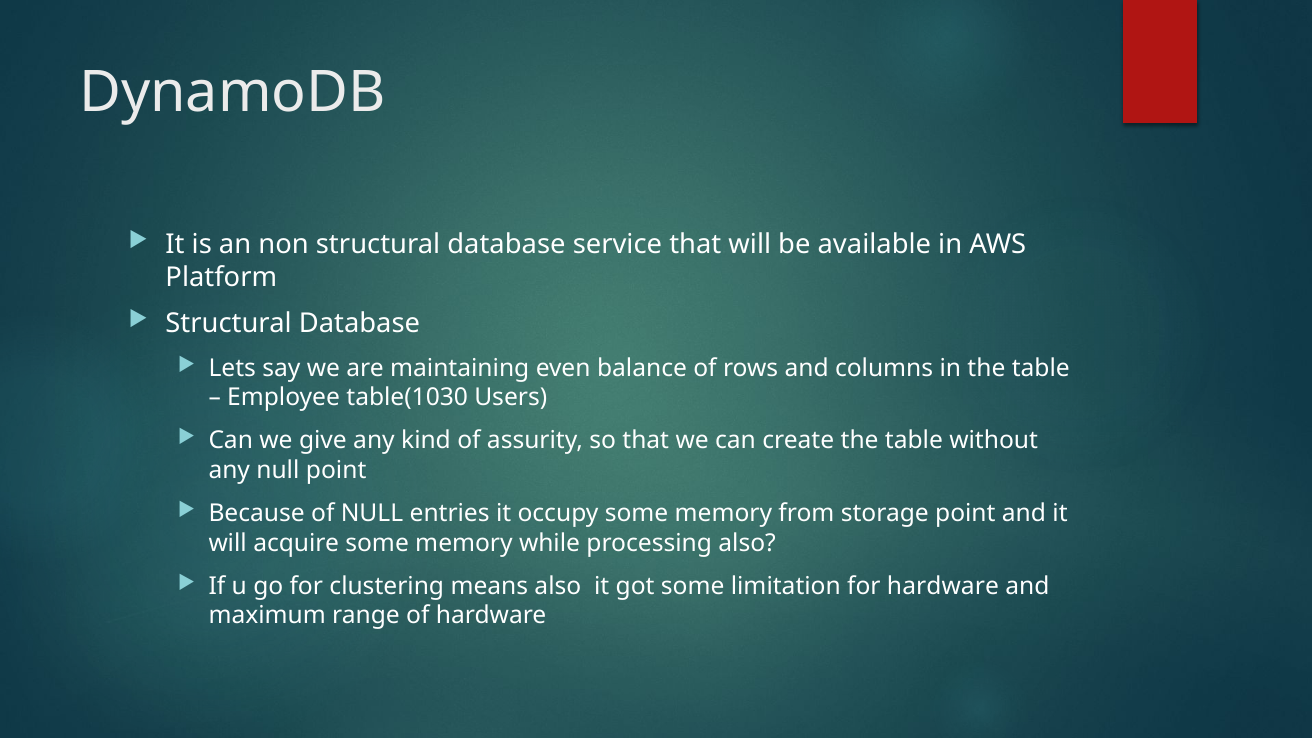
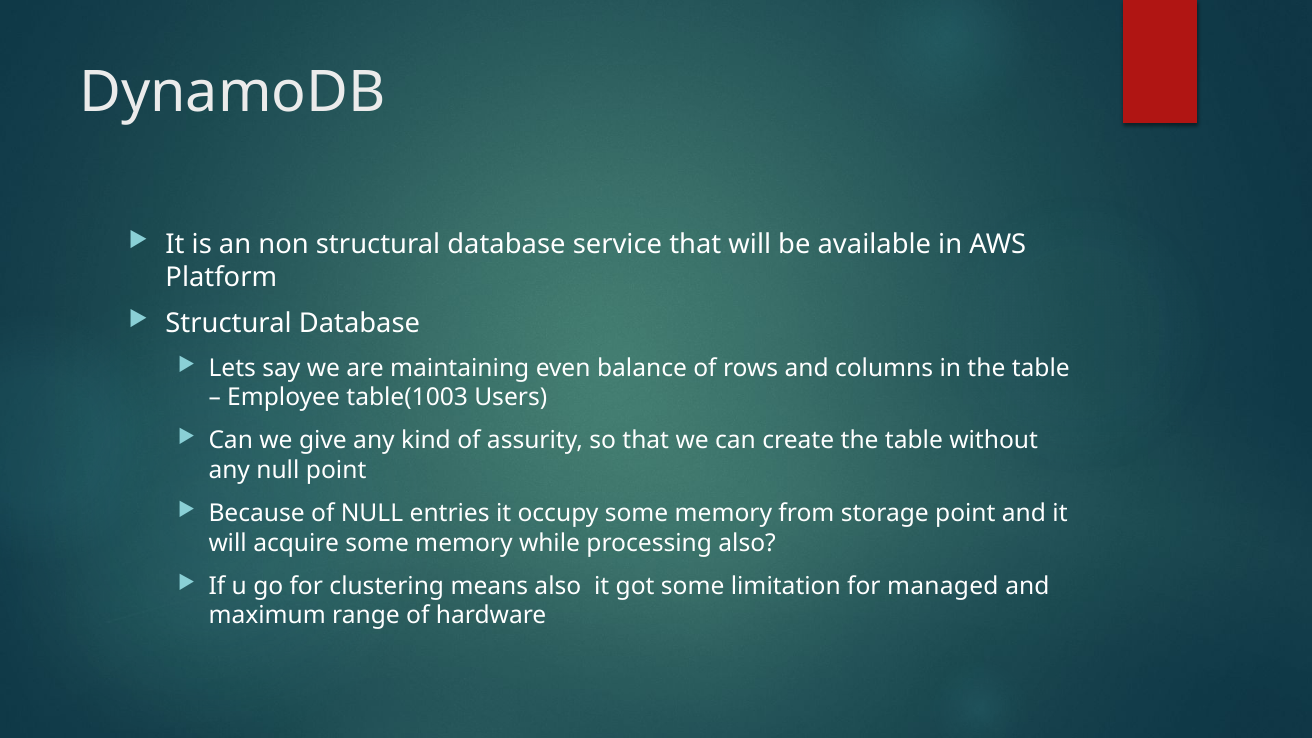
table(1030: table(1030 -> table(1003
for hardware: hardware -> managed
